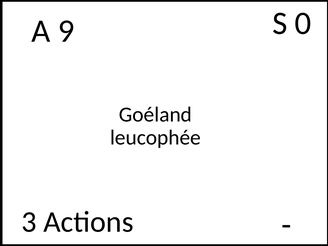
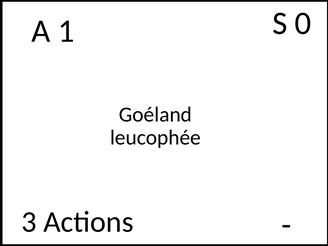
9: 9 -> 1
